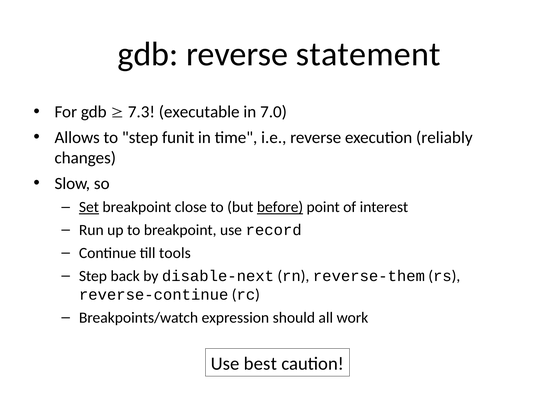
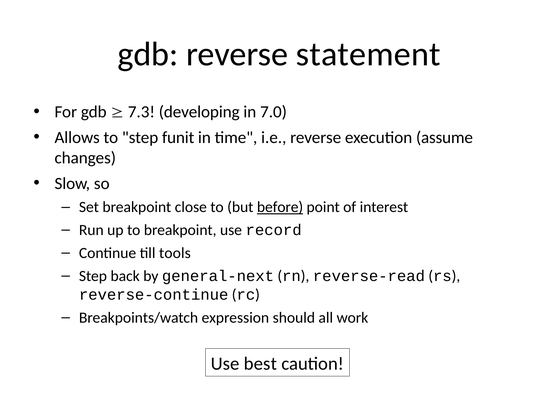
executable: executable -> developing
reliably: reliably -> assume
Set underline: present -> none
disable-next: disable-next -> general-next
reverse-them: reverse-them -> reverse-read
